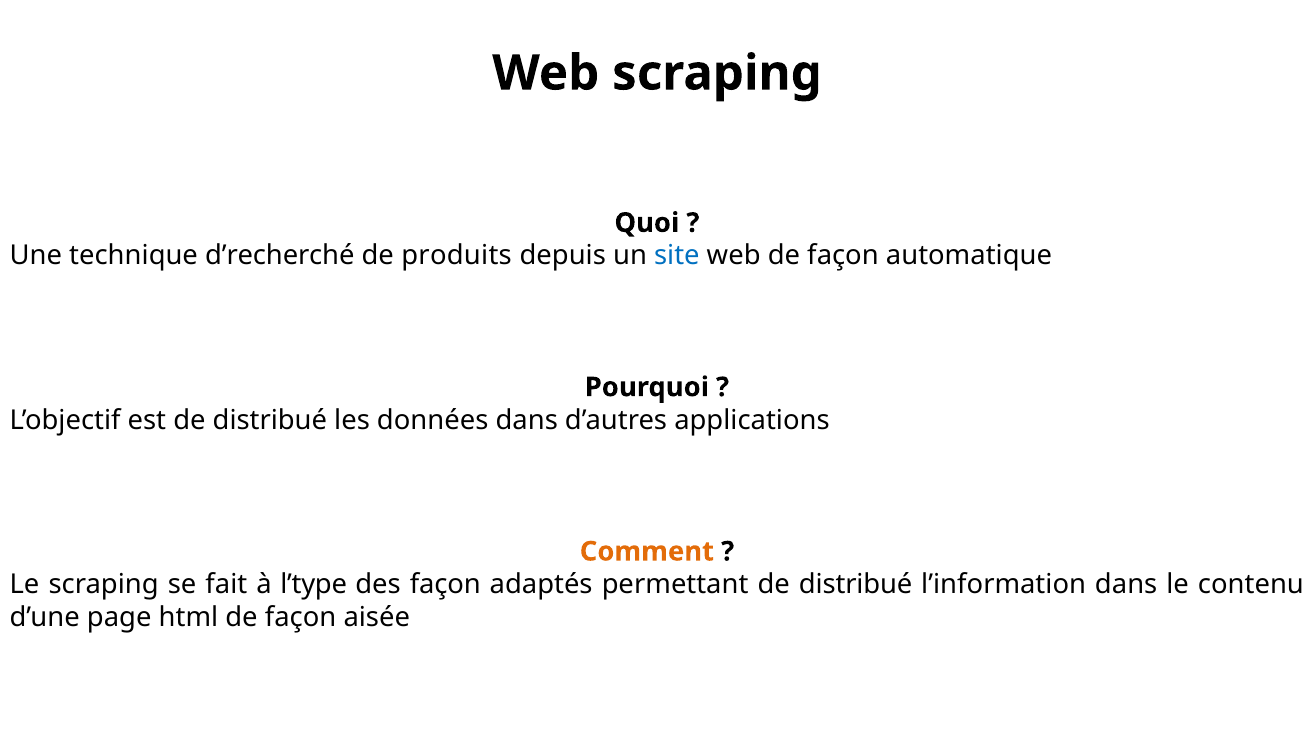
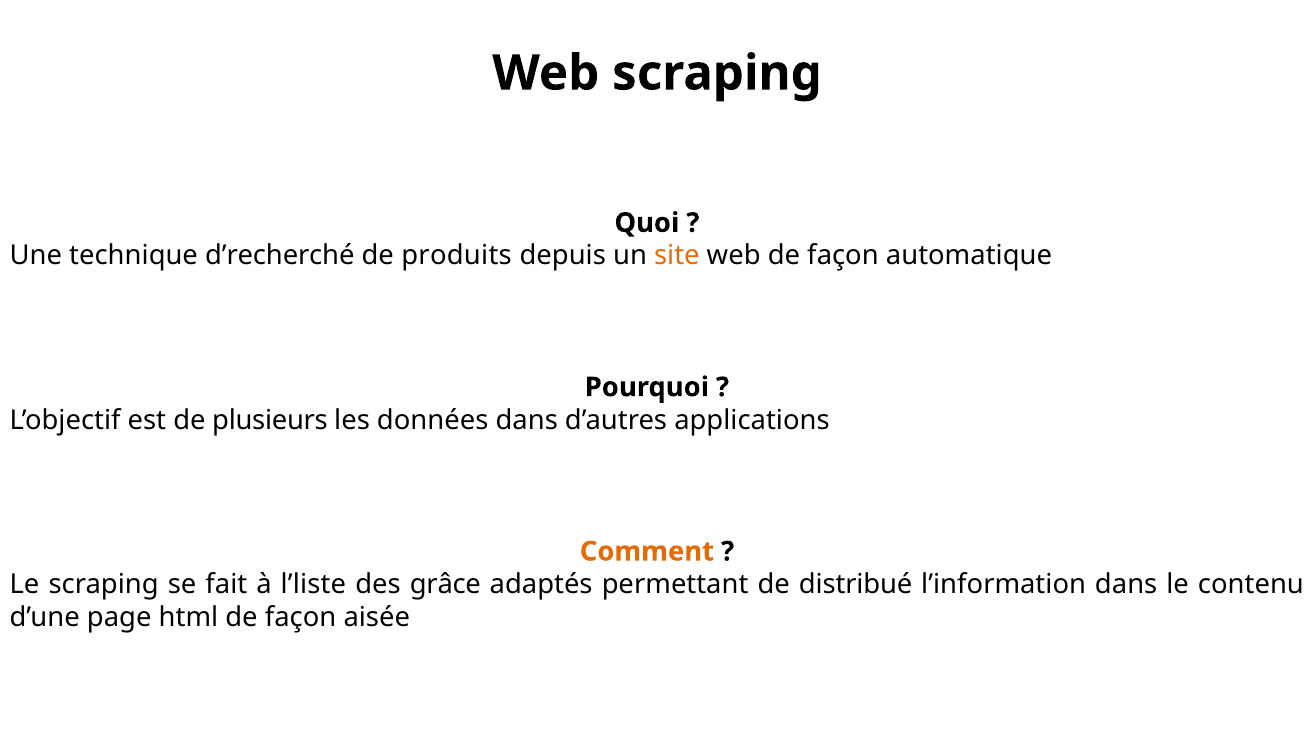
site colour: blue -> orange
est de distribué: distribué -> plusieurs
l’type: l’type -> l’liste
des façon: façon -> grâce
